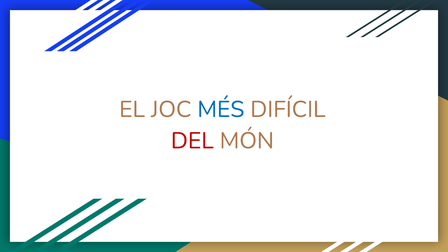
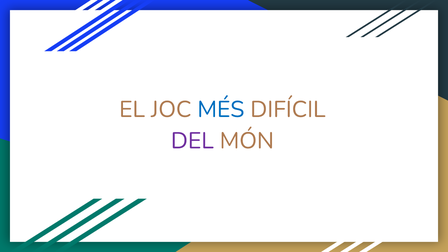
DEL colour: red -> purple
